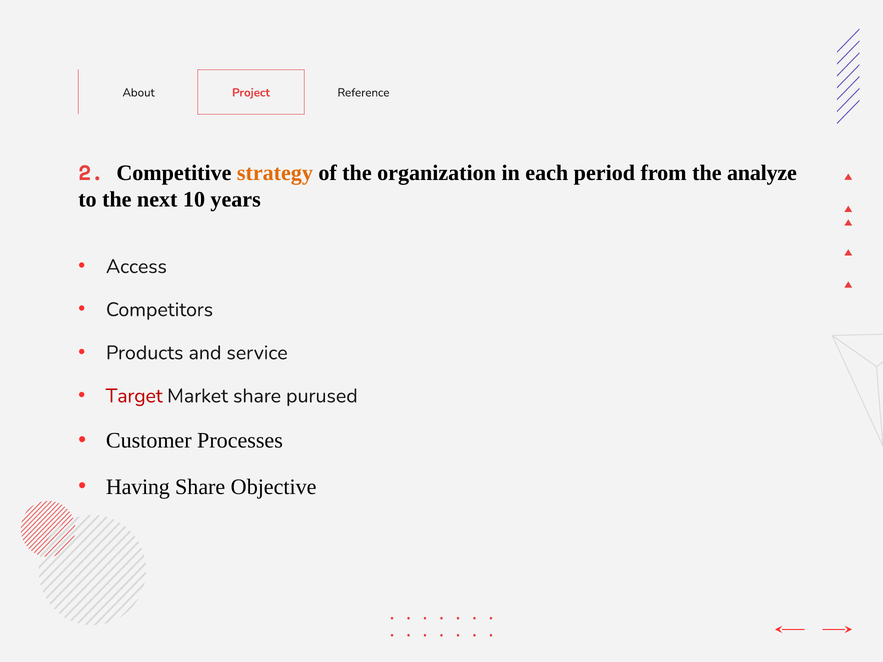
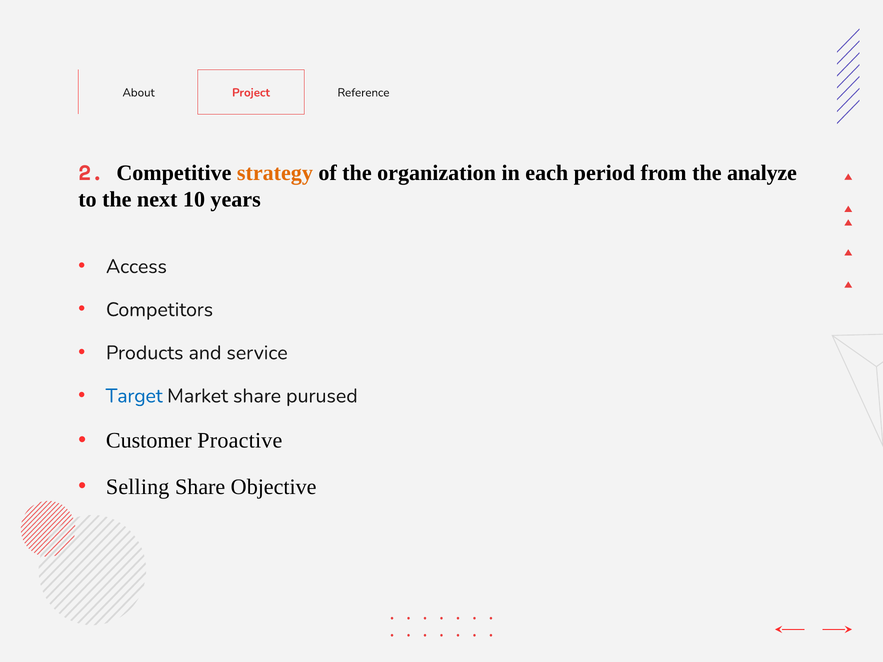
Target colour: red -> blue
Processes: Processes -> Proactive
Having: Having -> Selling
